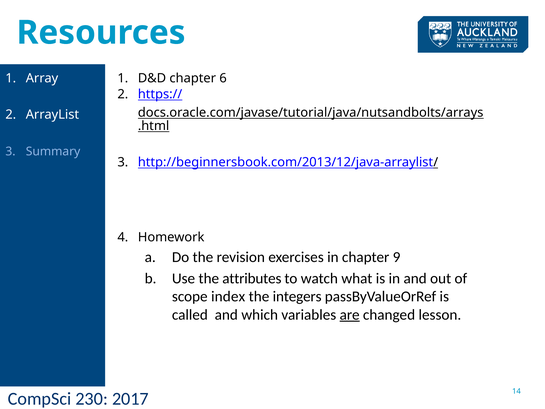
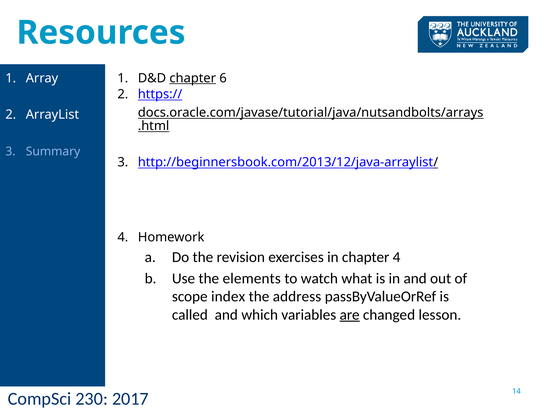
chapter at (193, 78) underline: none -> present
chapter 9: 9 -> 4
attributes: attributes -> elements
integers: integers -> address
